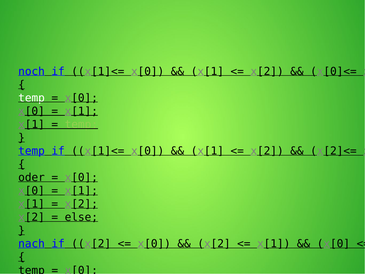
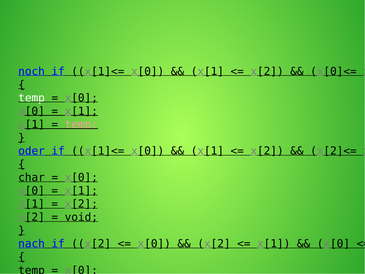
temp at (81, 124) colour: light green -> pink
temp at (32, 151): temp -> oder
oder: oder -> char
else at (81, 217): else -> void
